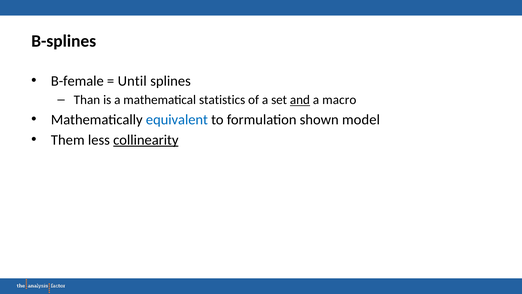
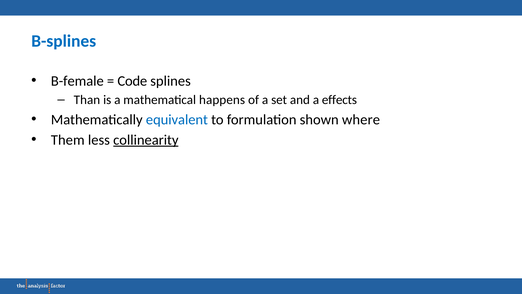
B-splines colour: black -> blue
Until: Until -> Code
statistics: statistics -> happens
and underline: present -> none
macro: macro -> effects
model: model -> where
